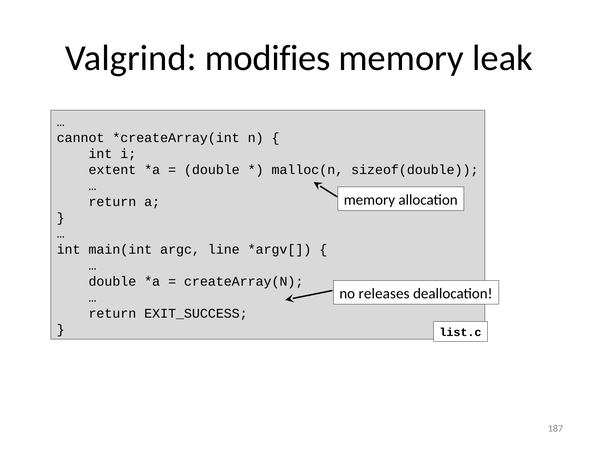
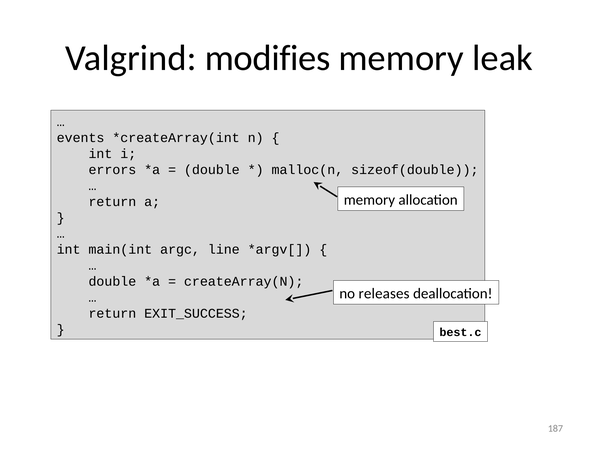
cannot: cannot -> events
extent: extent -> errors
list.c: list.c -> best.c
